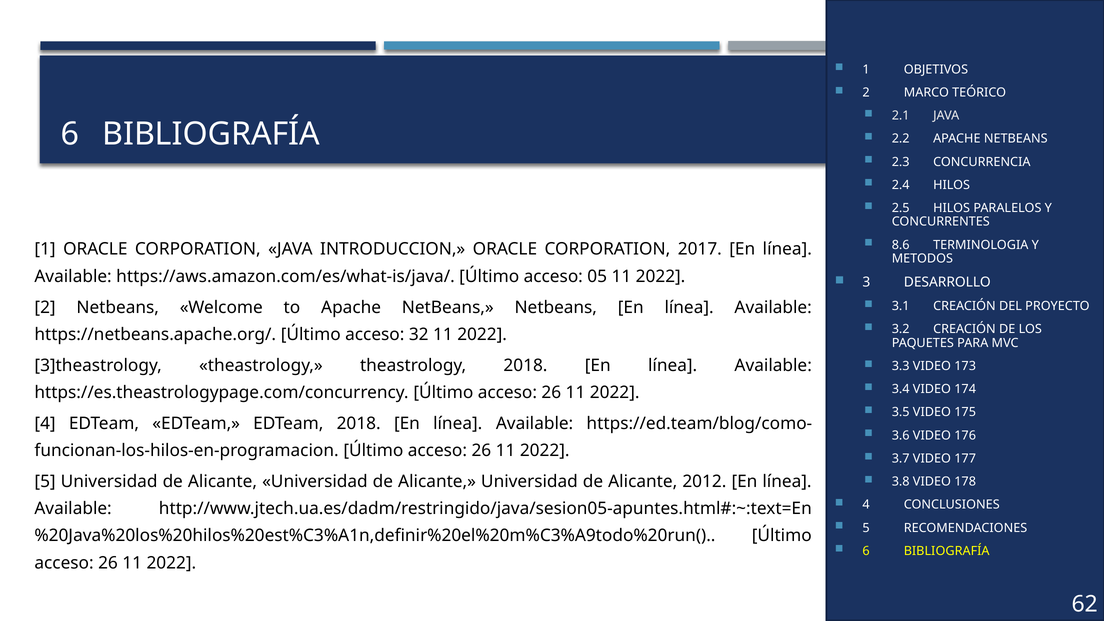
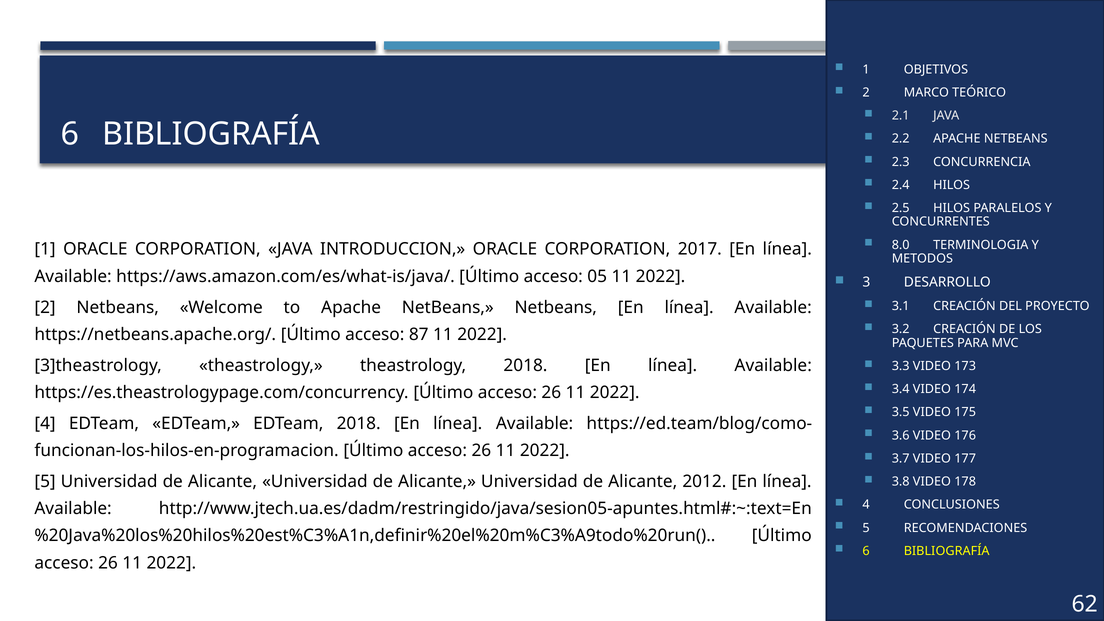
8.6: 8.6 -> 8.0
32: 32 -> 87
